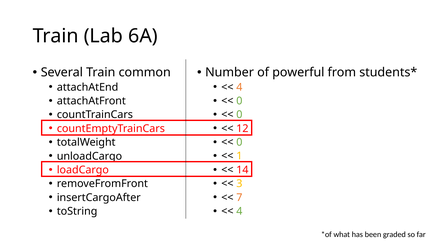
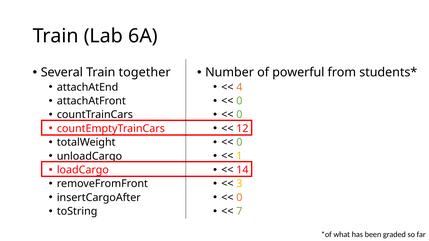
common: common -> together
7 at (239, 198): 7 -> 0
4 at (239, 212): 4 -> 7
